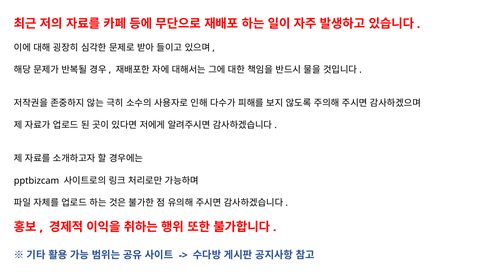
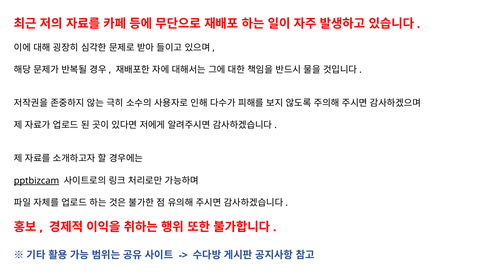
pptbizcam underline: none -> present
